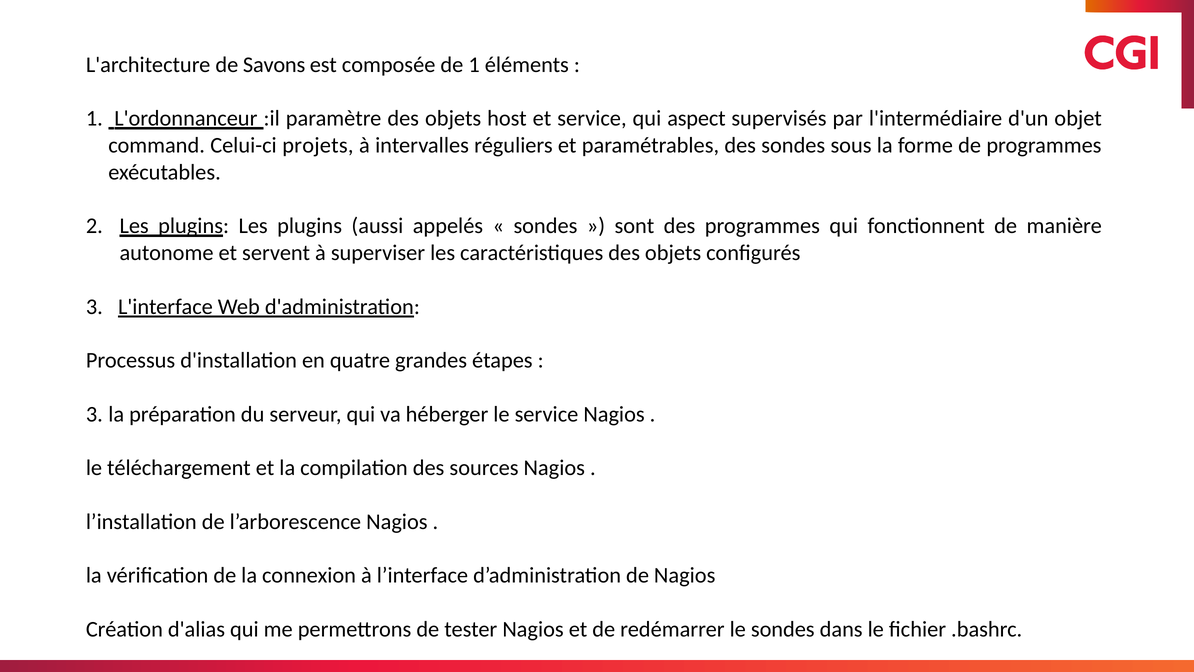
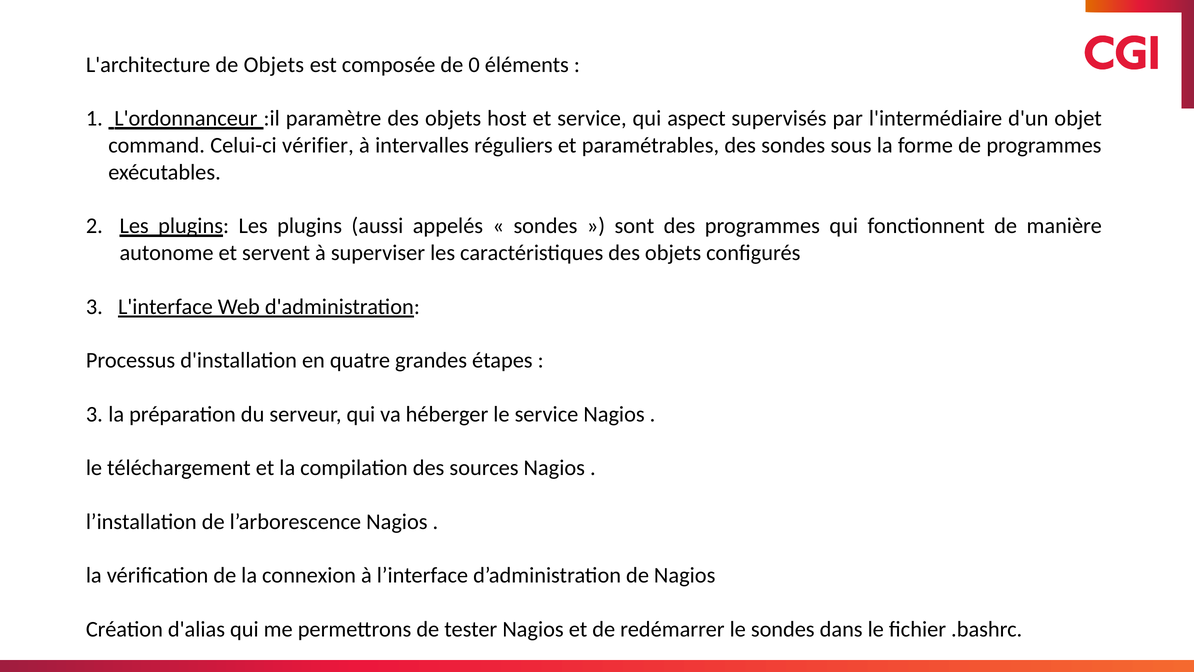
de Savons: Savons -> Objets
de 1: 1 -> 0
projets: projets -> vérifier
